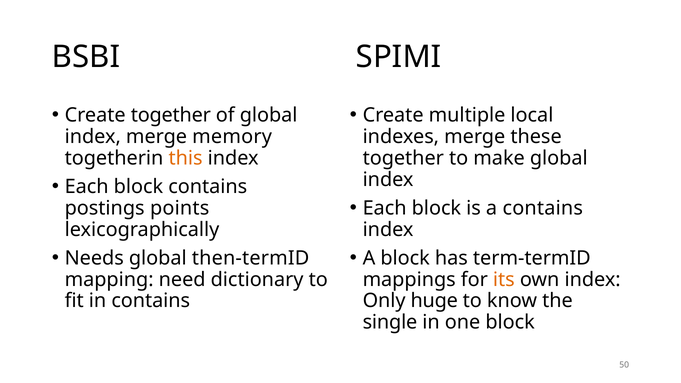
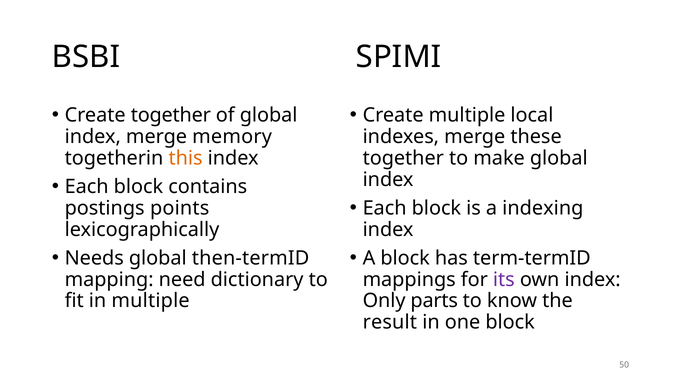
a contains: contains -> indexing
its colour: orange -> purple
in contains: contains -> multiple
huge: huge -> parts
single: single -> result
